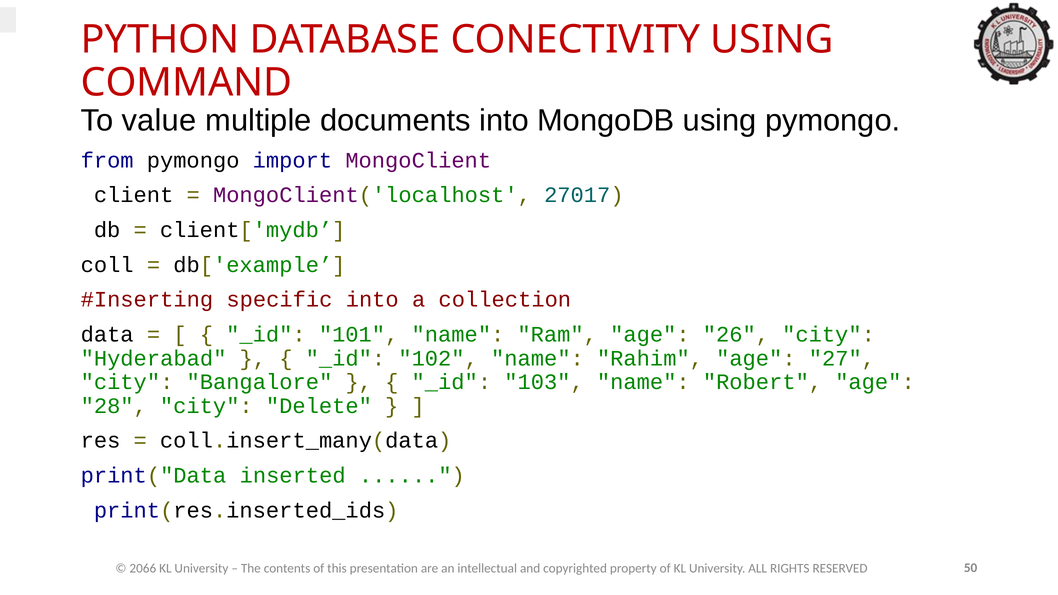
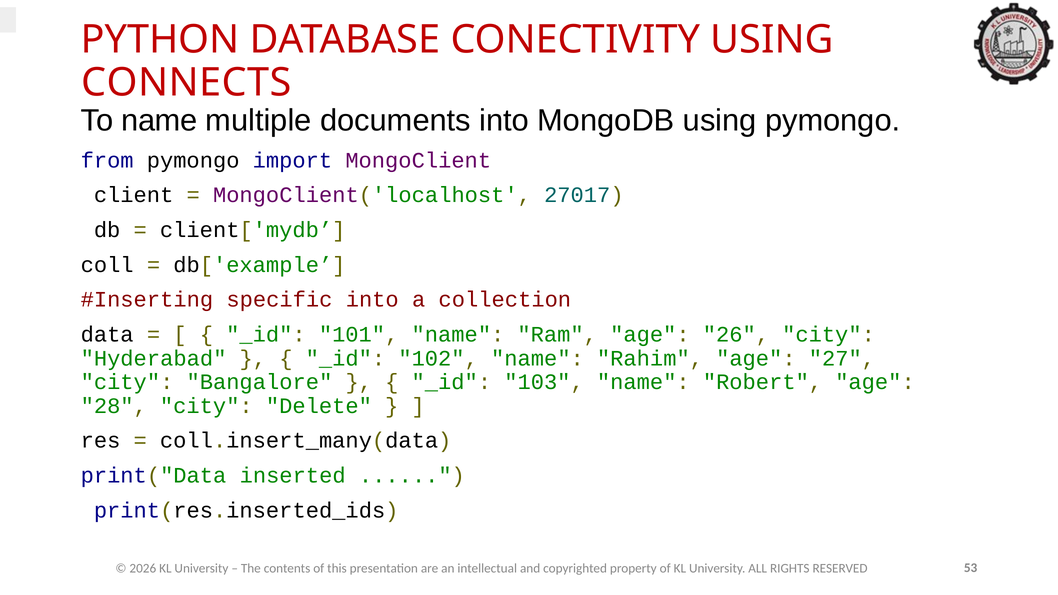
COMMAND: COMMAND -> CONNECTS
To value: value -> name
2066: 2066 -> 2026
50: 50 -> 53
